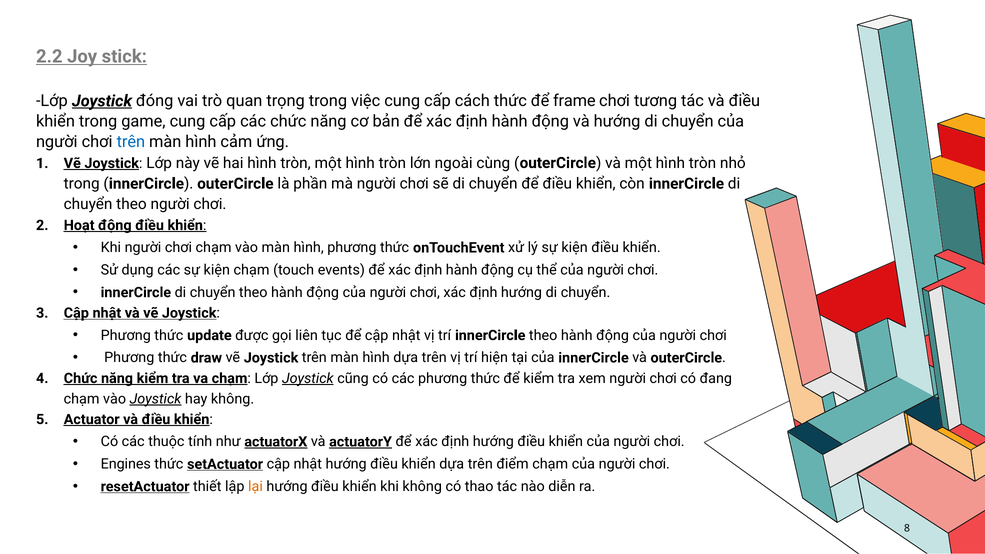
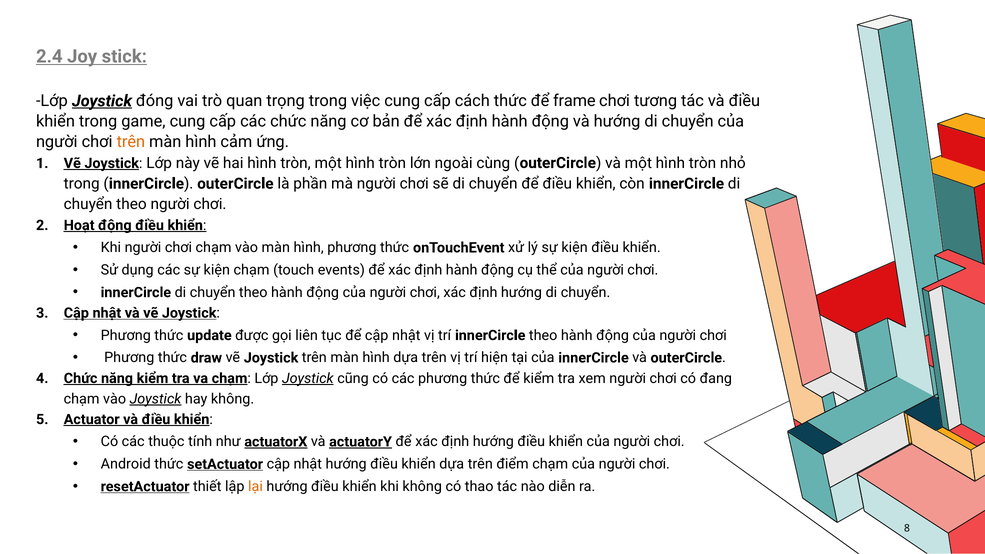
2.2: 2.2 -> 2.4
trên at (131, 142) colour: blue -> orange
Engines: Engines -> Android
